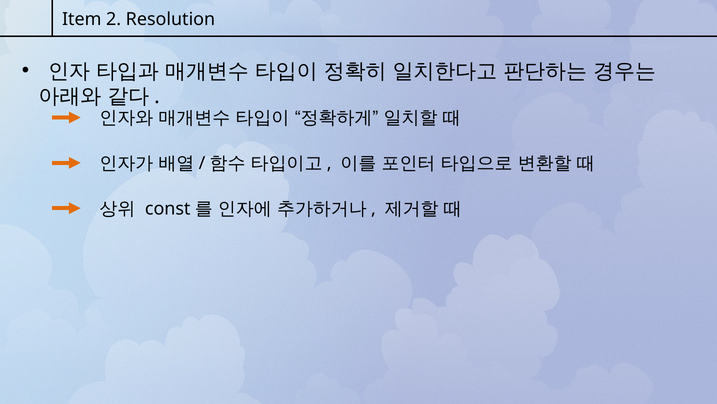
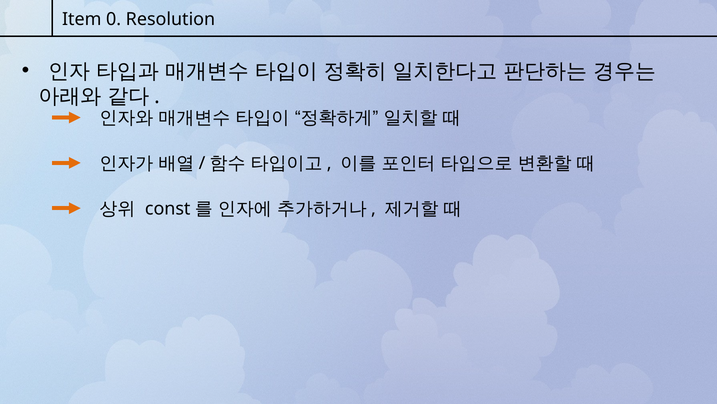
2: 2 -> 0
